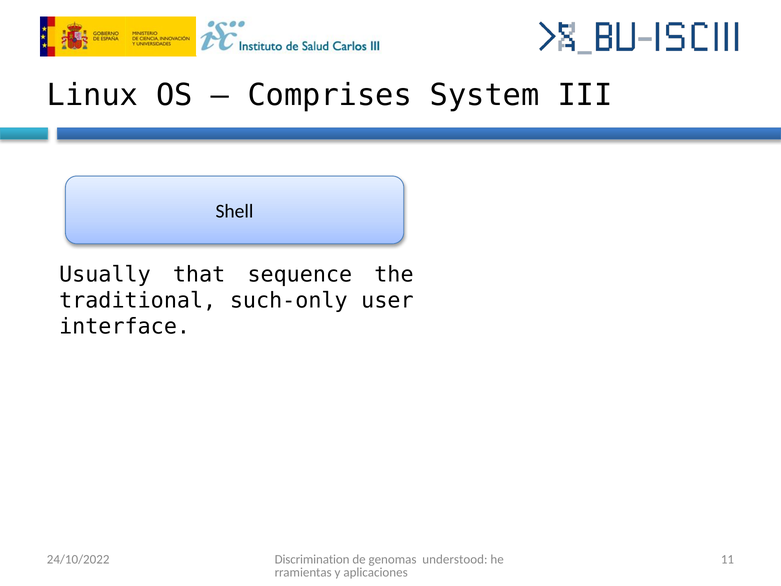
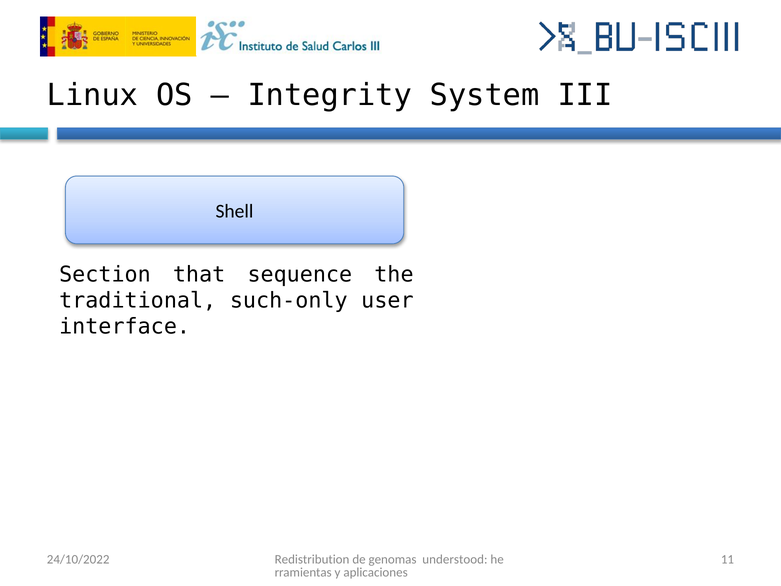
Comprises: Comprises -> Integrity
Usually: Usually -> Section
Discrimination: Discrimination -> Redistribution
